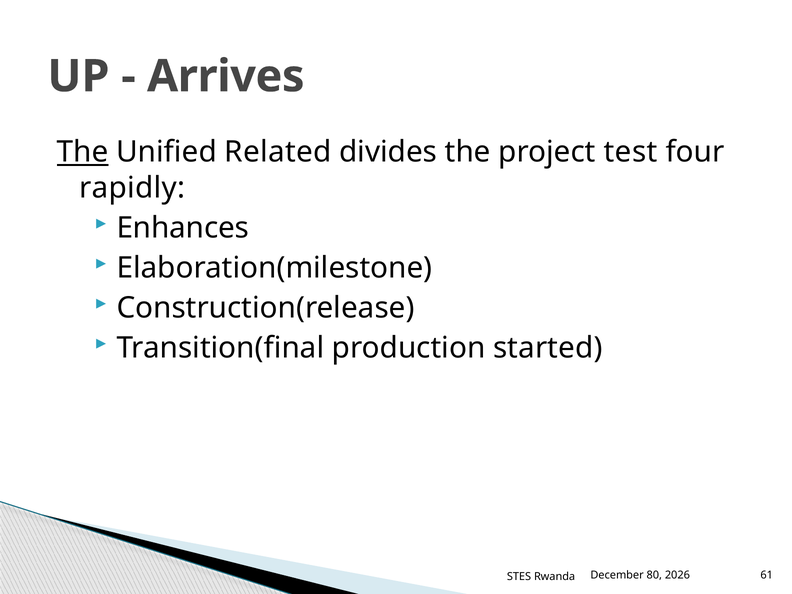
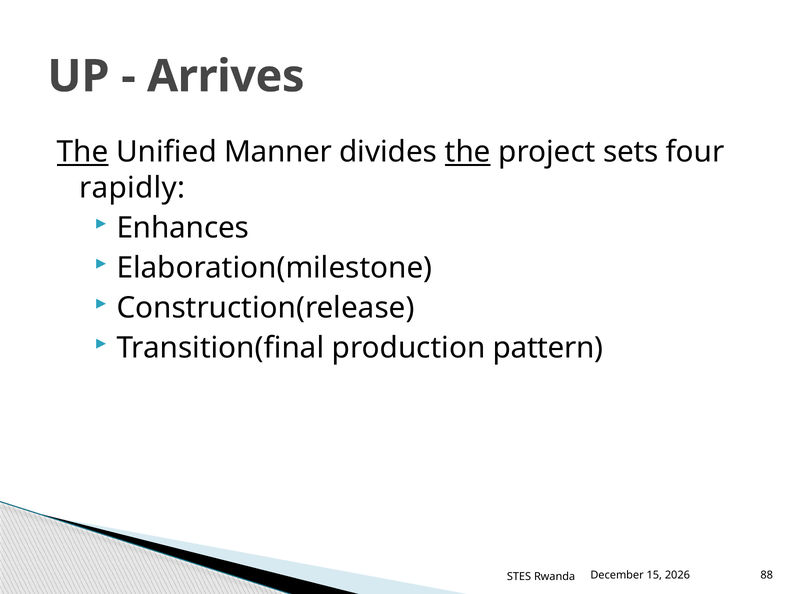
Related: Related -> Manner
the at (468, 152) underline: none -> present
test: test -> sets
started: started -> pattern
80: 80 -> 15
61: 61 -> 88
